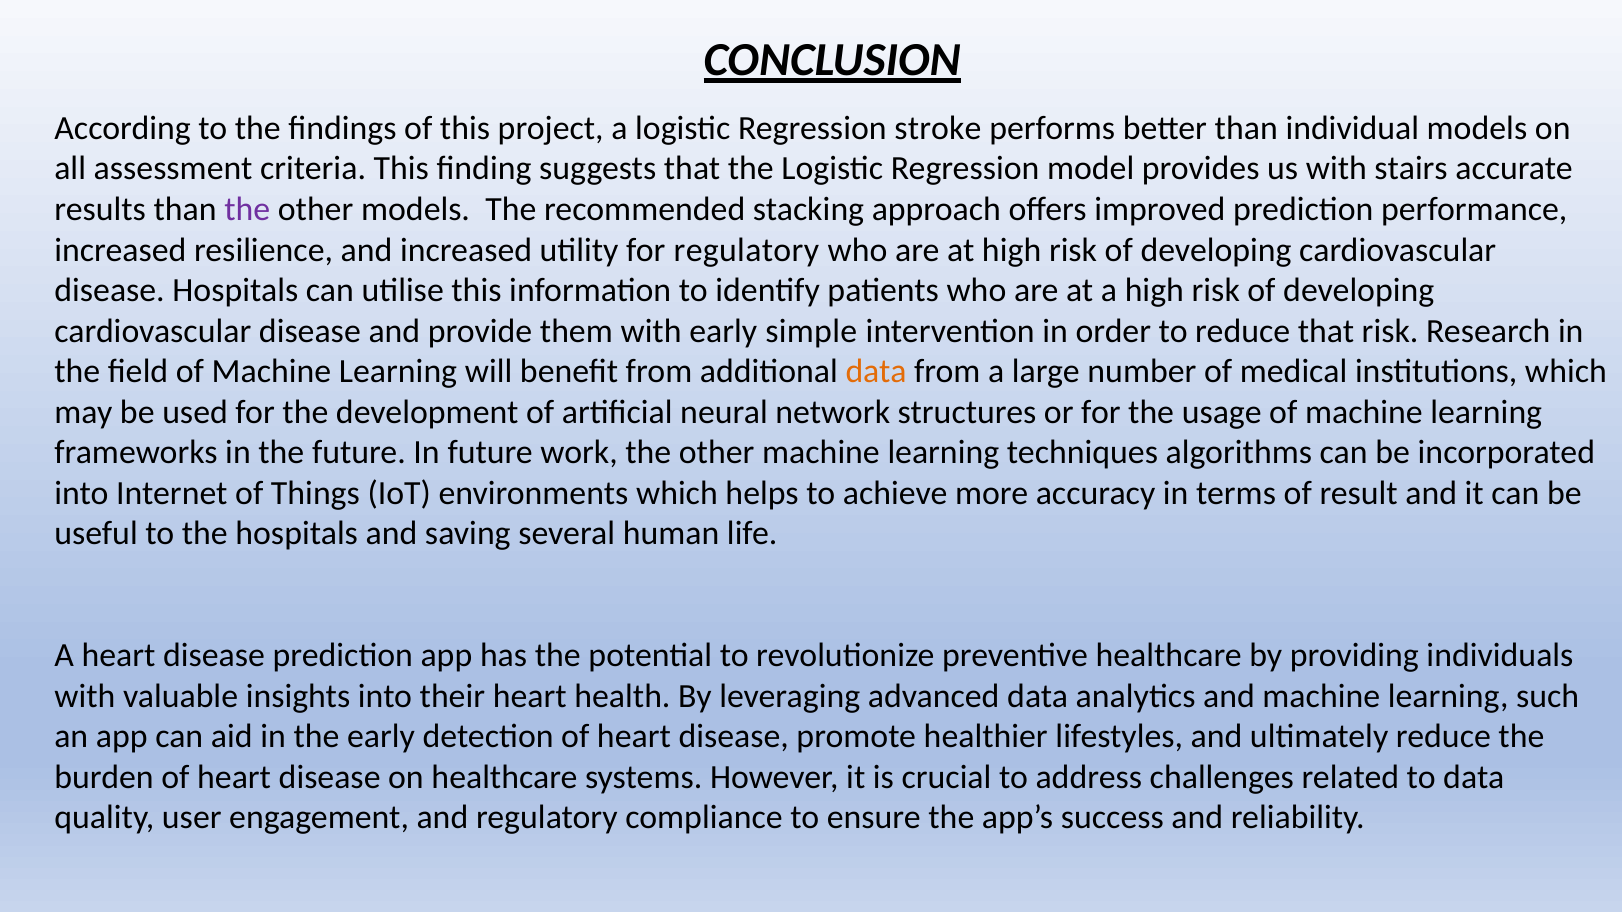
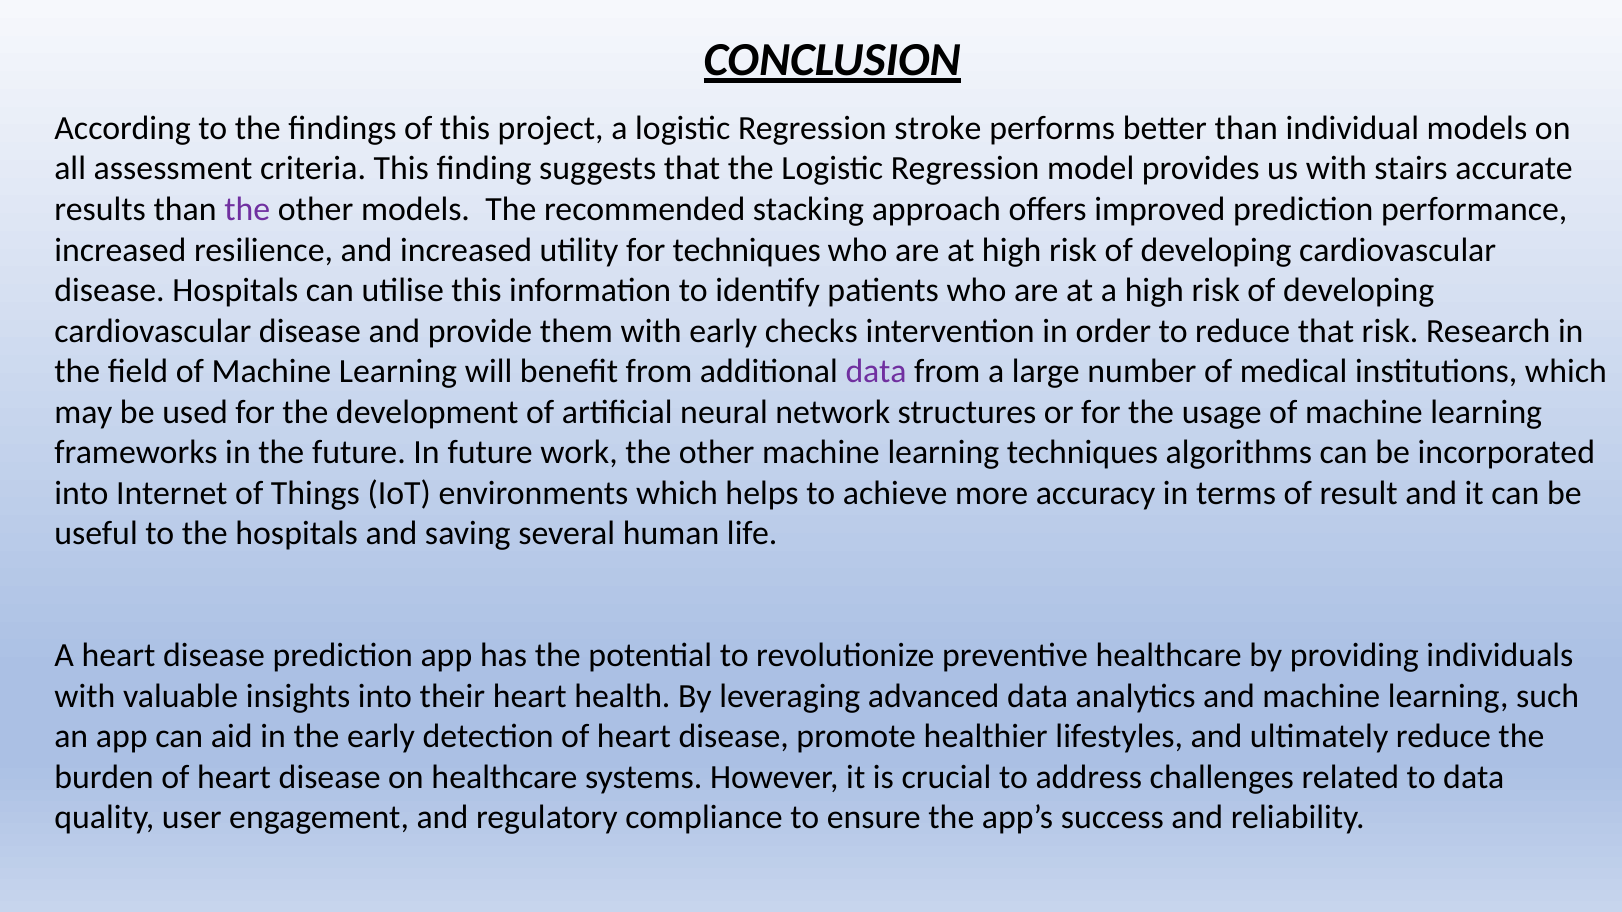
for regulatory: regulatory -> techniques
simple: simple -> checks
data at (876, 372) colour: orange -> purple
